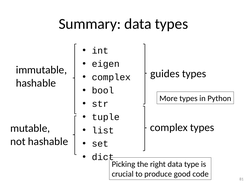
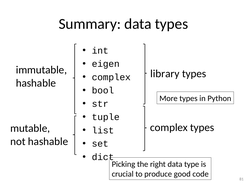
guides: guides -> library
